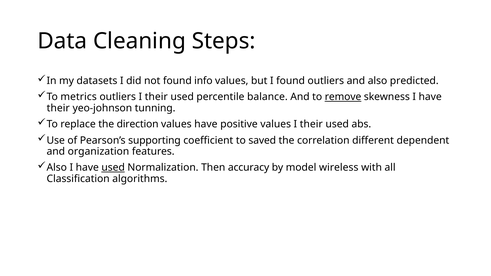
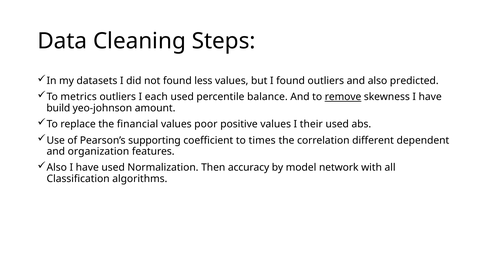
info: info -> less
outliers I their: their -> each
their at (58, 108): their -> build
tunning: tunning -> amount
direction: direction -> financial
values have: have -> poor
saved: saved -> times
used at (113, 168) underline: present -> none
wireless: wireless -> network
